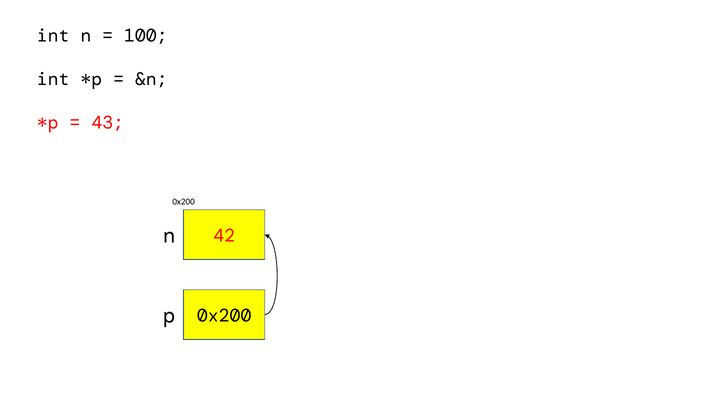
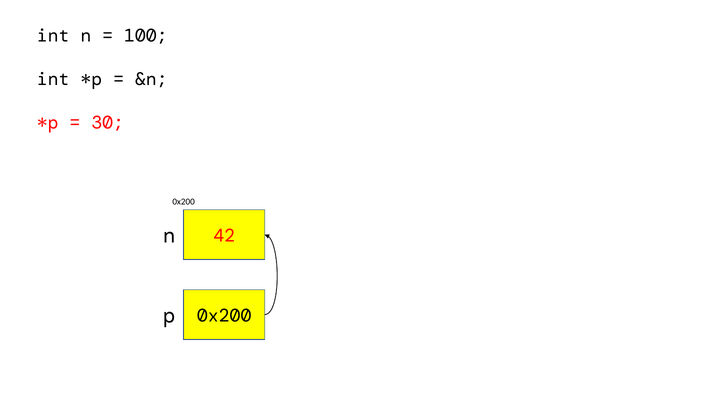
43: 43 -> 30
